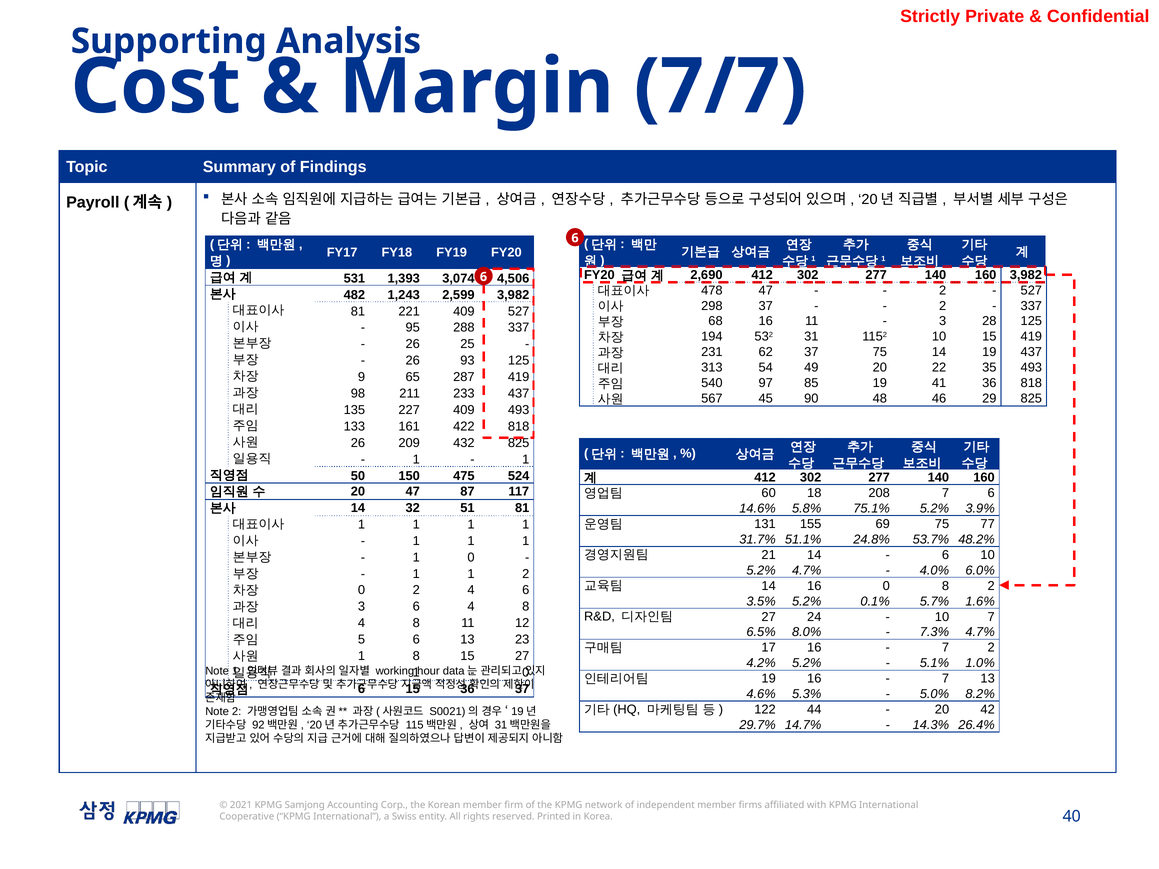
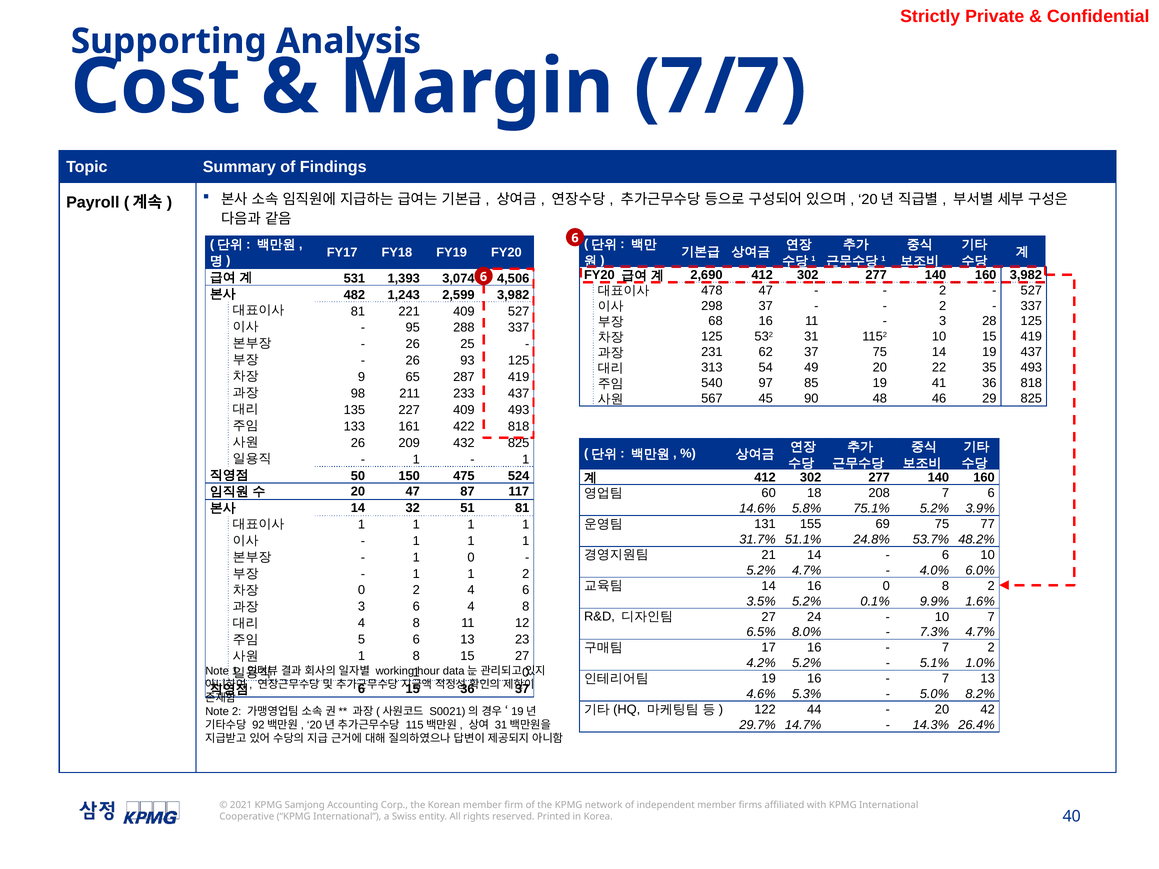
194 at (712, 337): 194 -> 125
5.7%: 5.7% -> 9.9%
